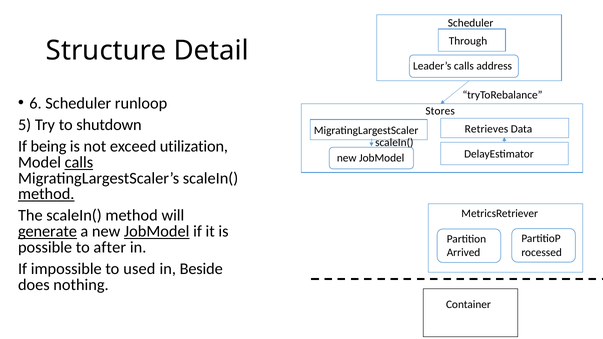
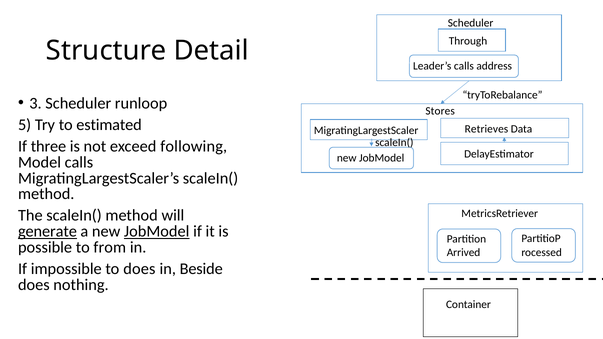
6: 6 -> 3
shutdown: shutdown -> estimated
being: being -> three
utilization: utilization -> following
calls at (79, 162) underline: present -> none
method at (46, 194) underline: present -> none
after: after -> from
to used: used -> does
